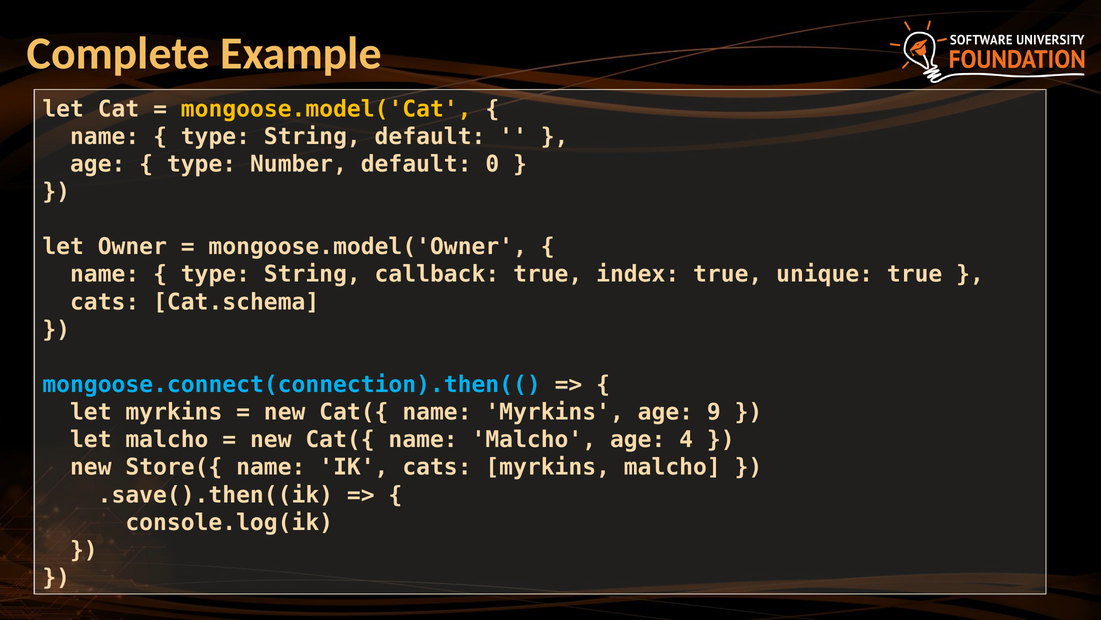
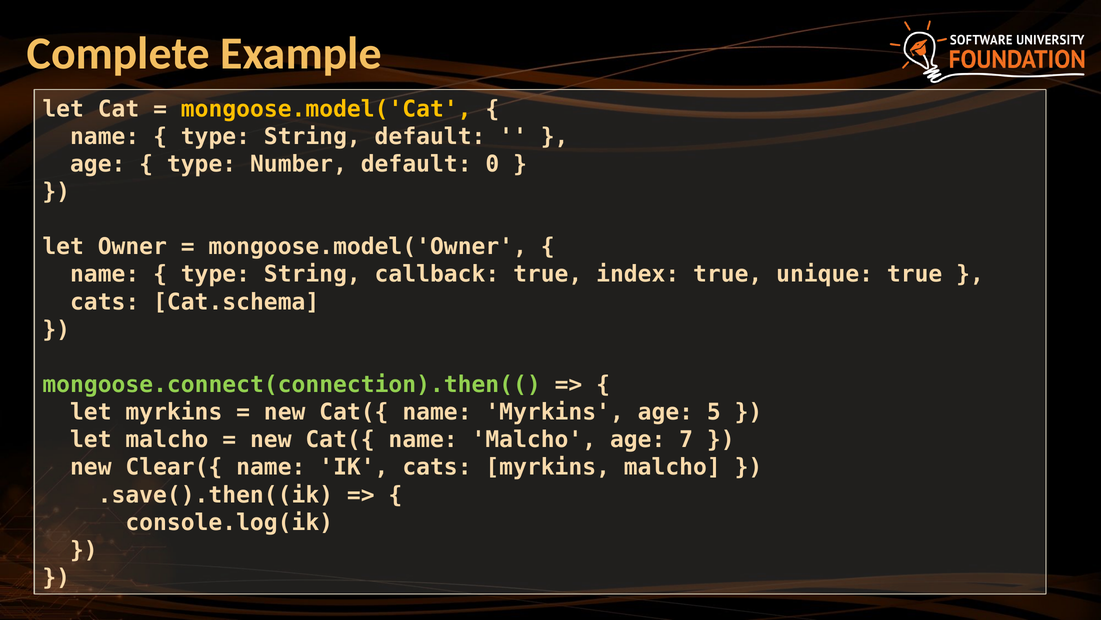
mongoose.connect(connection).then(( colour: light blue -> light green
9: 9 -> 5
4: 4 -> 7
Store({: Store({ -> Clear({
